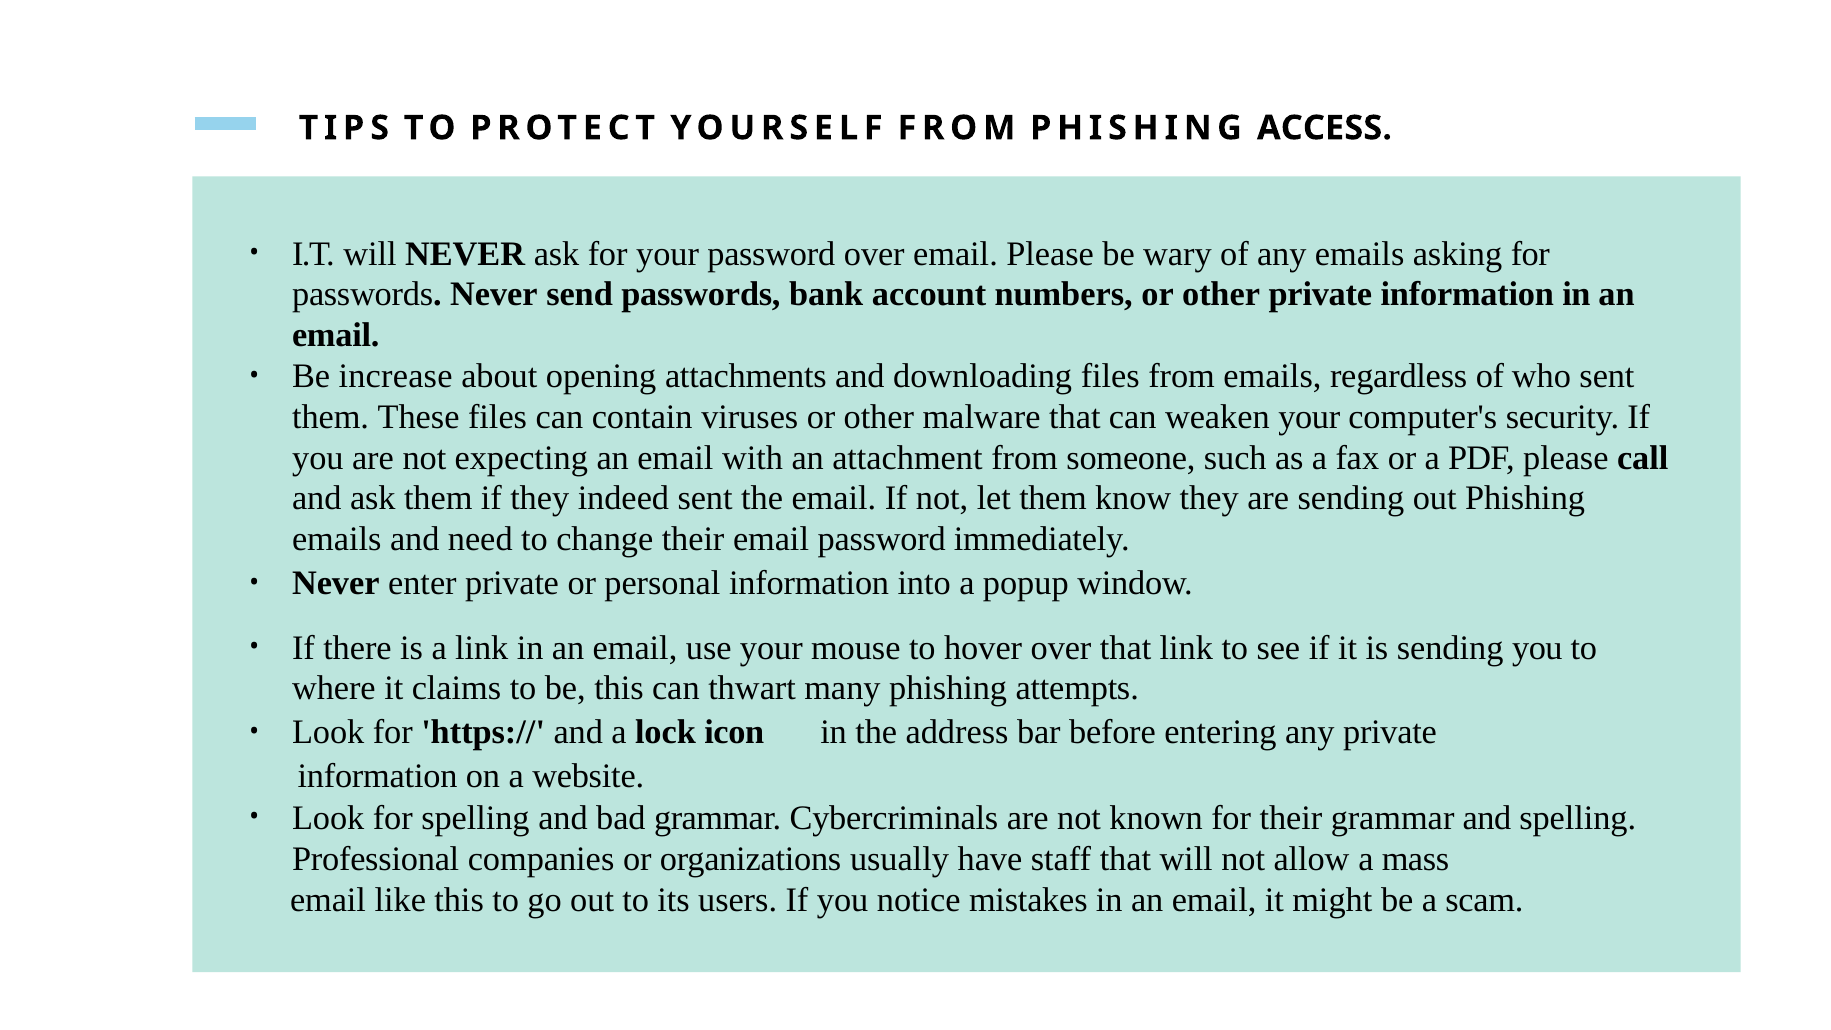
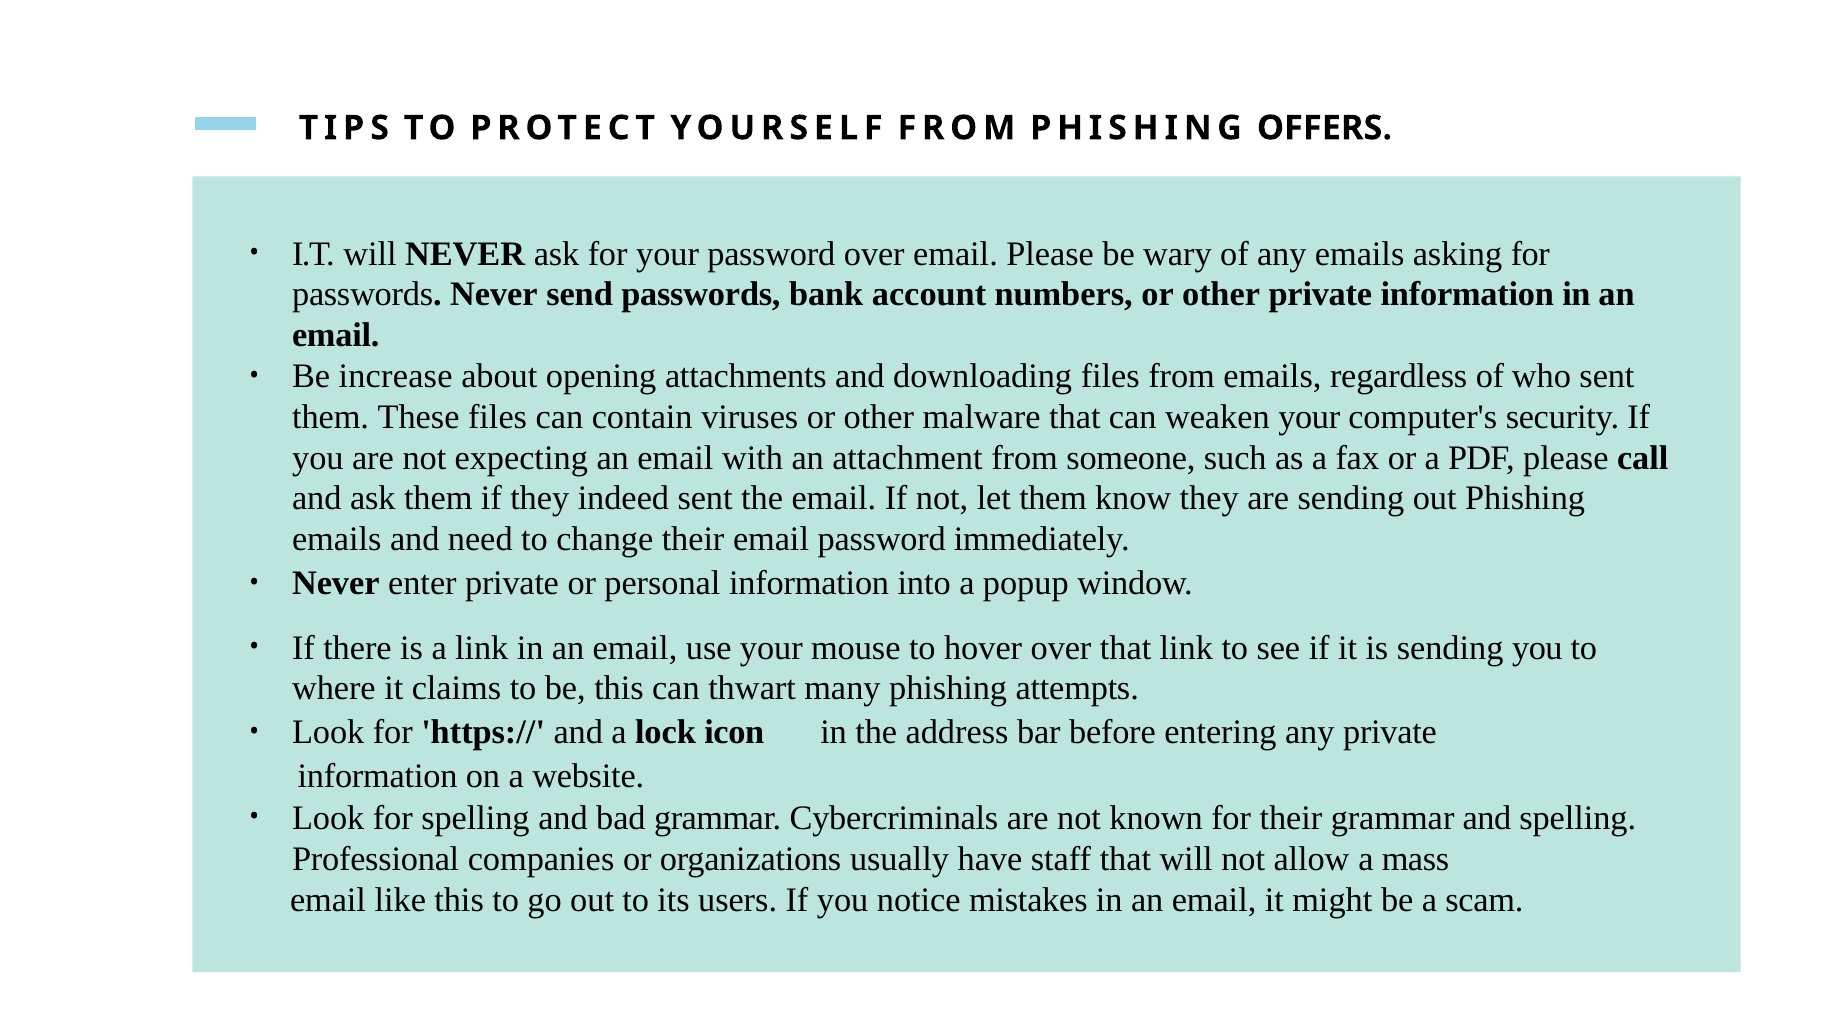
ACCESS: ACCESS -> OFFERS
